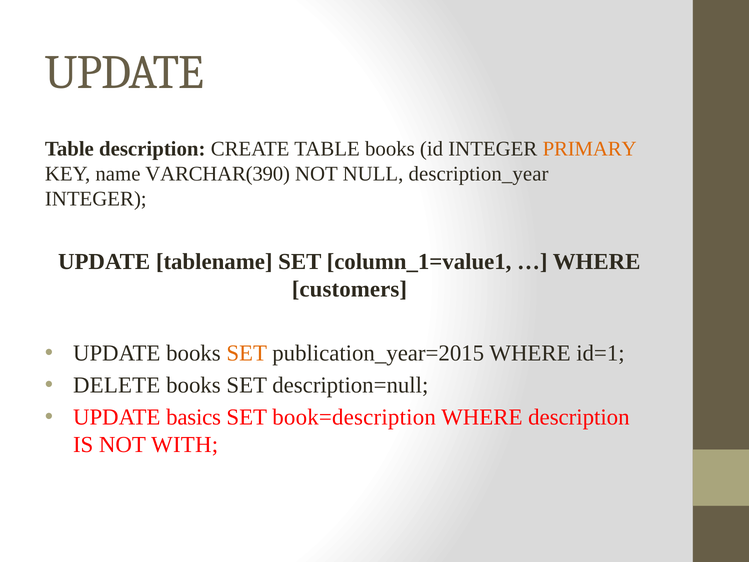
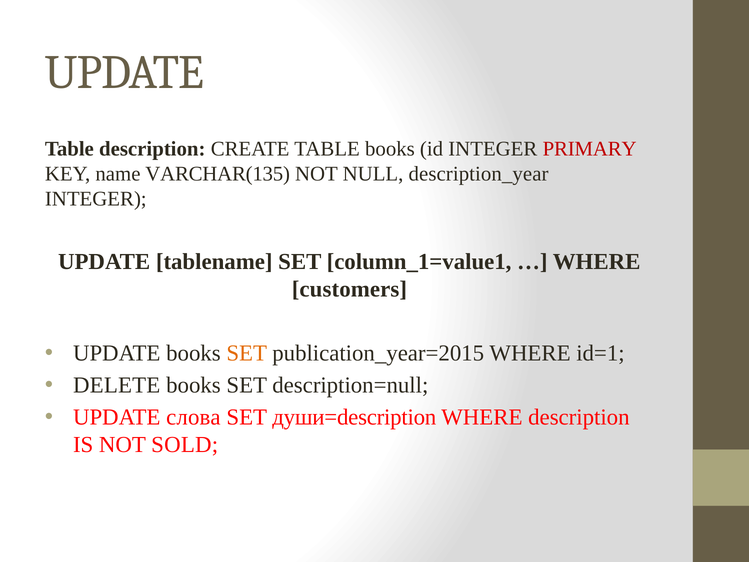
PRIMARY colour: orange -> red
VARCHAR(390: VARCHAR(390 -> VARCHAR(135
basics: basics -> слова
book=description: book=description -> души=description
WITH: WITH -> SOLD
